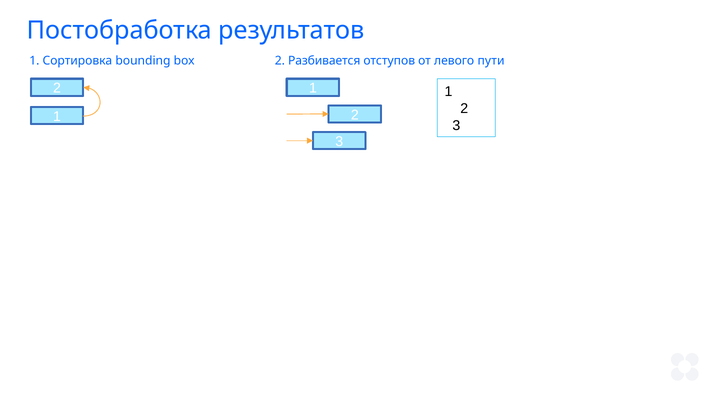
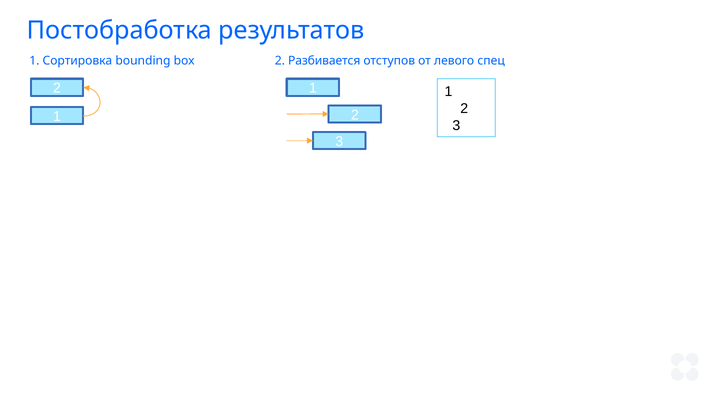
пути: пути -> спец
